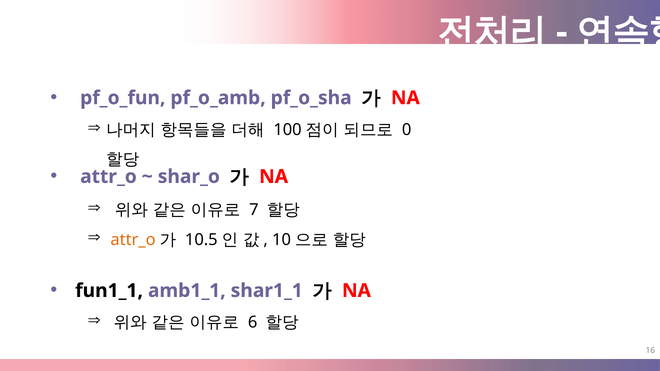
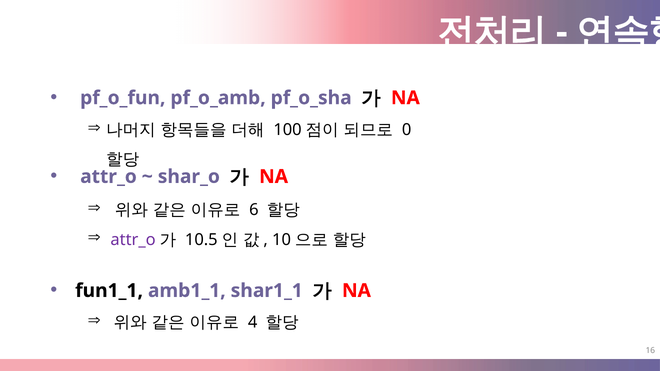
7: 7 -> 6
attr_o at (133, 240) colour: orange -> purple
6: 6 -> 4
